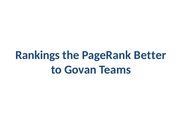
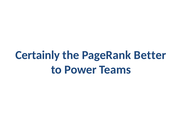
Rankings: Rankings -> Certainly
Govan: Govan -> Power
